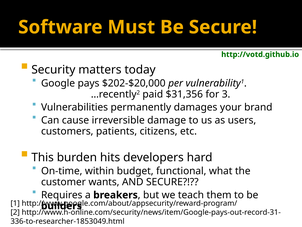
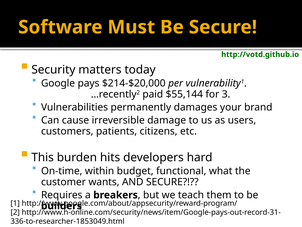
$202-$20,000: $202-$20,000 -> $214-$20,000
$31,356: $31,356 -> $55,144
